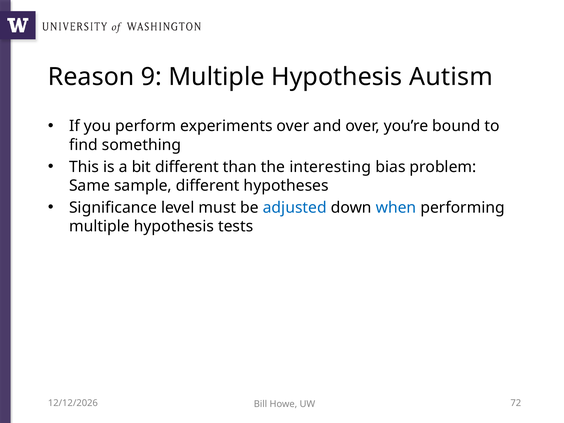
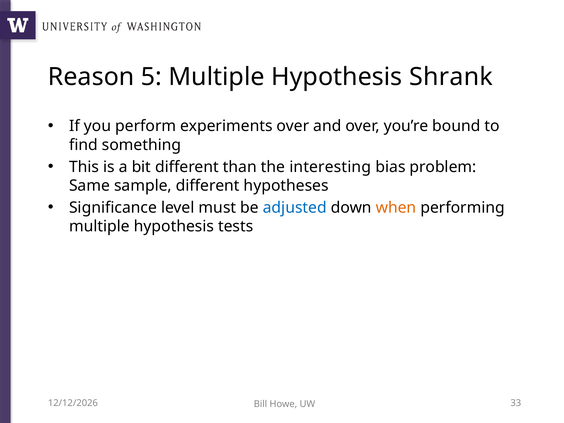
9: 9 -> 5
Autism: Autism -> Shrank
when colour: blue -> orange
72: 72 -> 33
